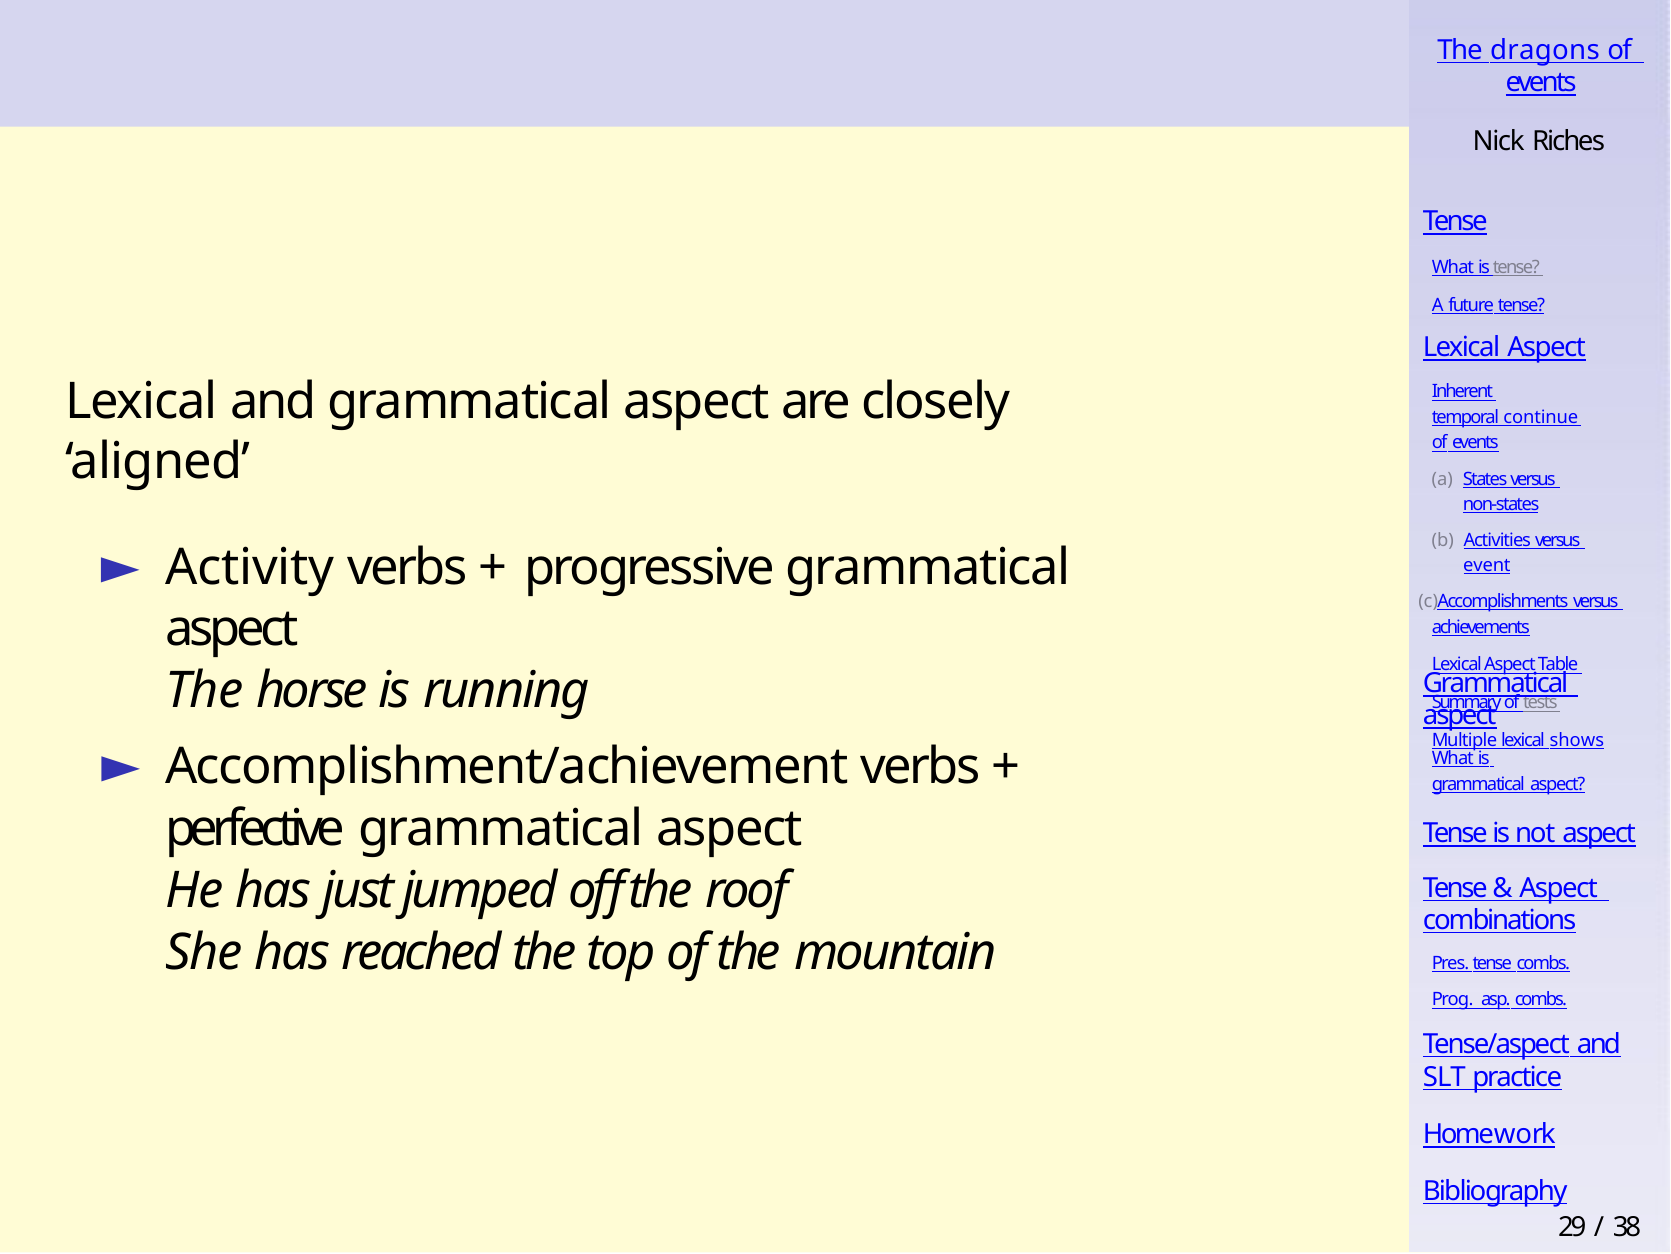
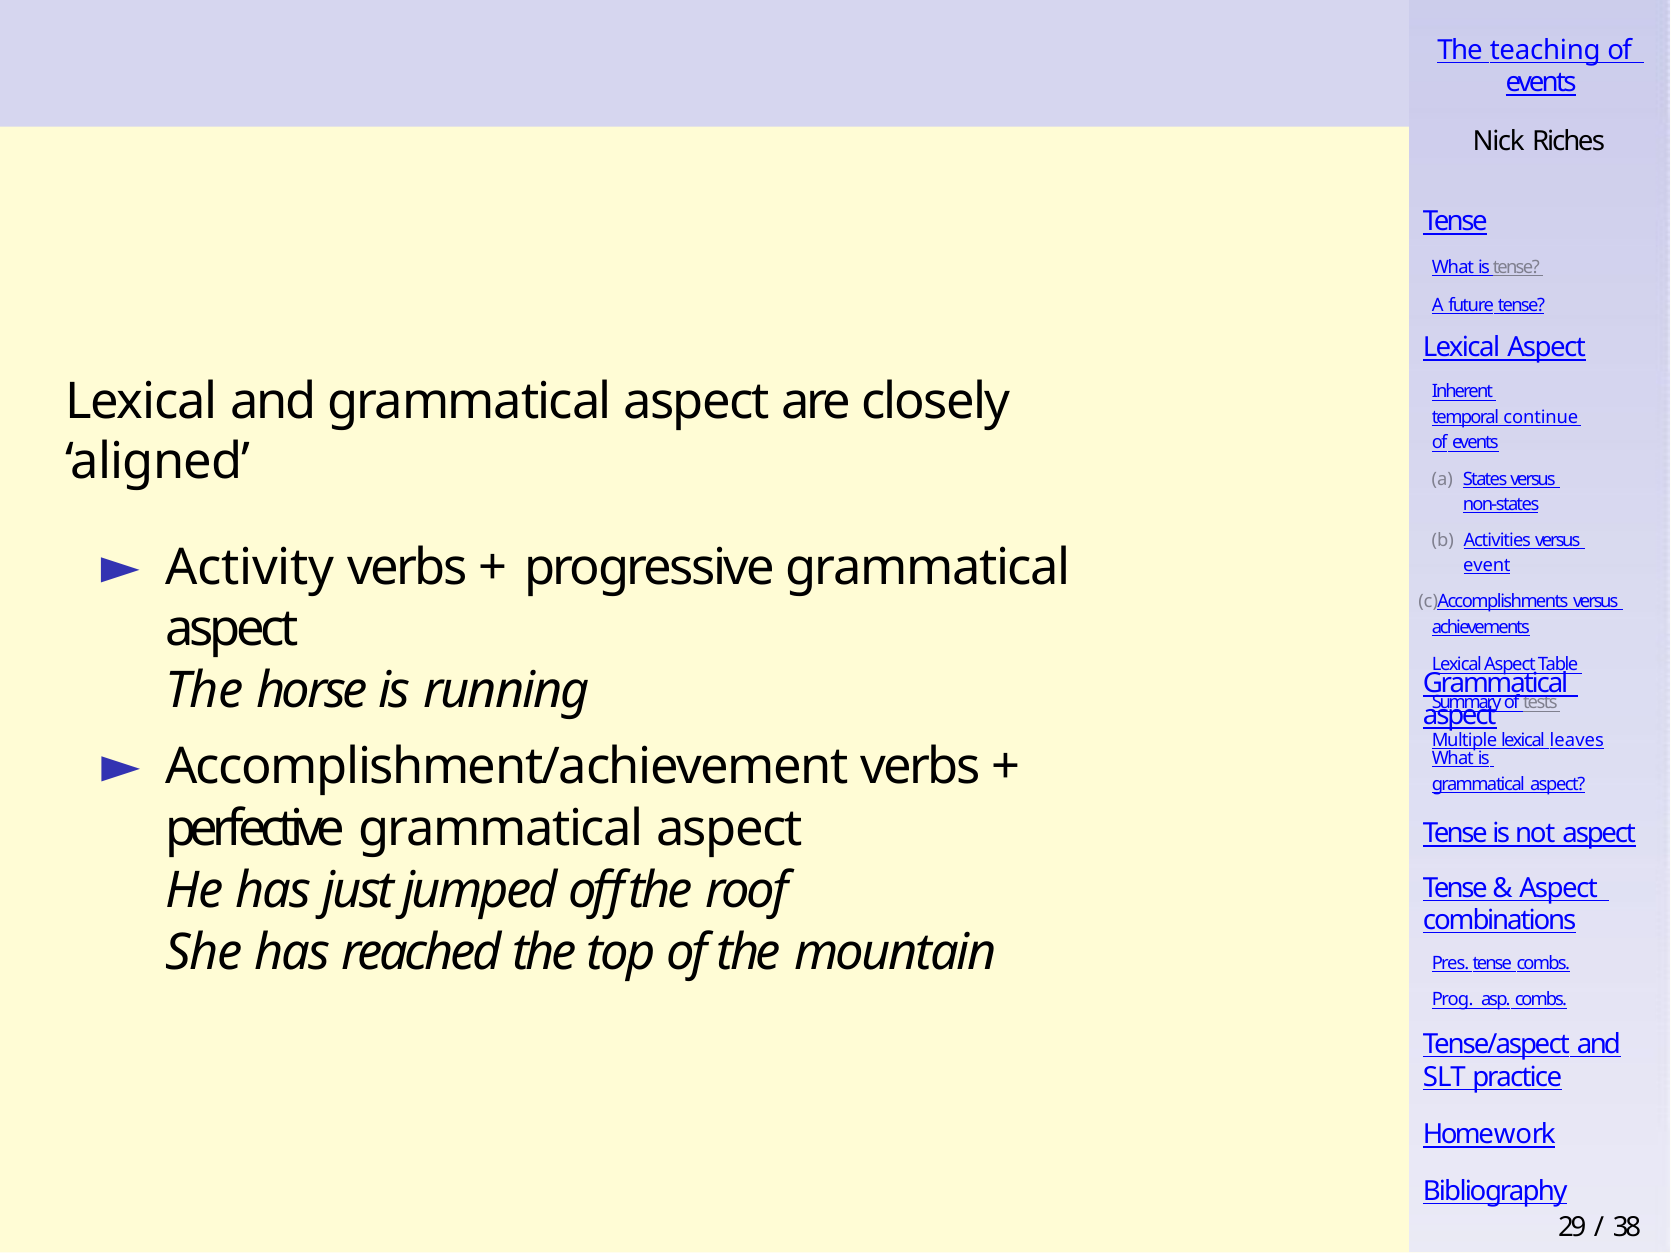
dragons: dragons -> teaching
shows: shows -> leaves
